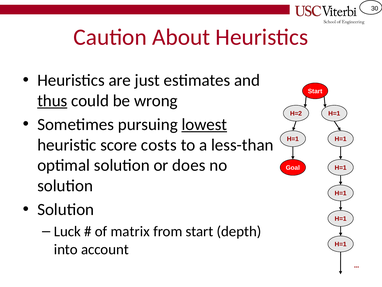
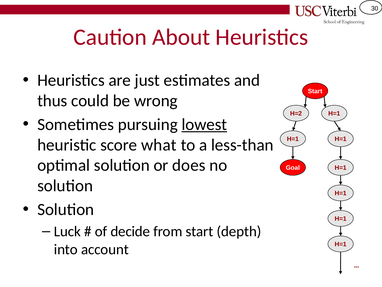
thus underline: present -> none
costs: costs -> what
matrix: matrix -> decide
